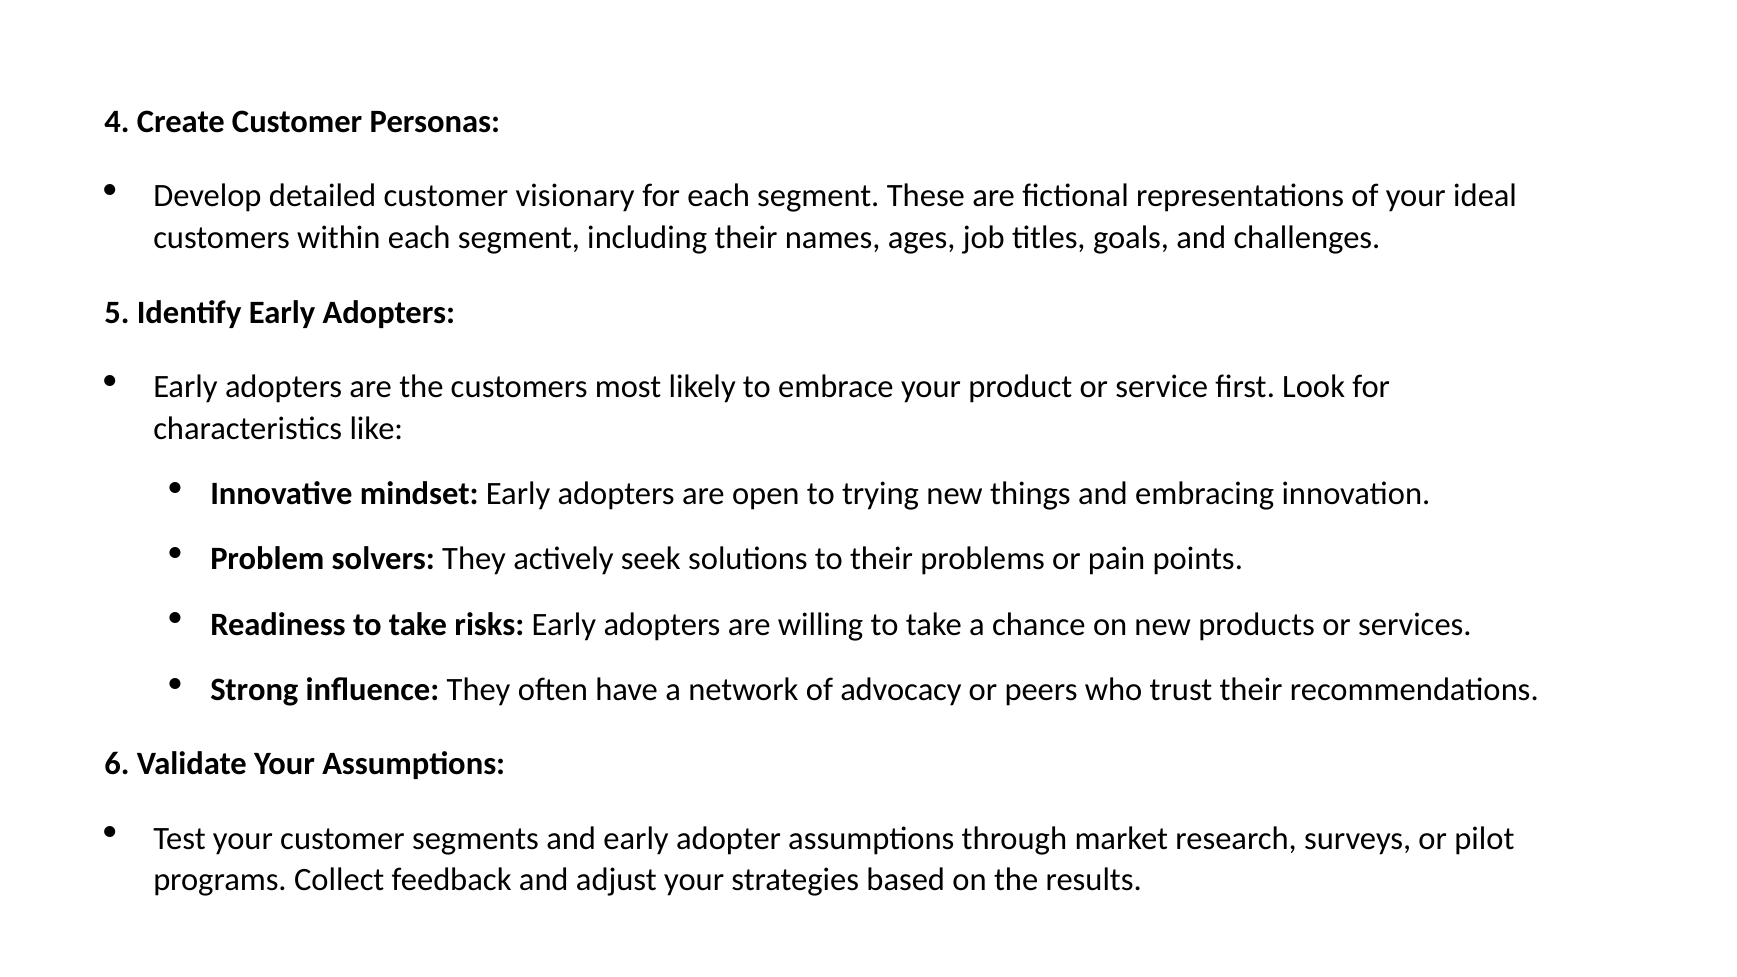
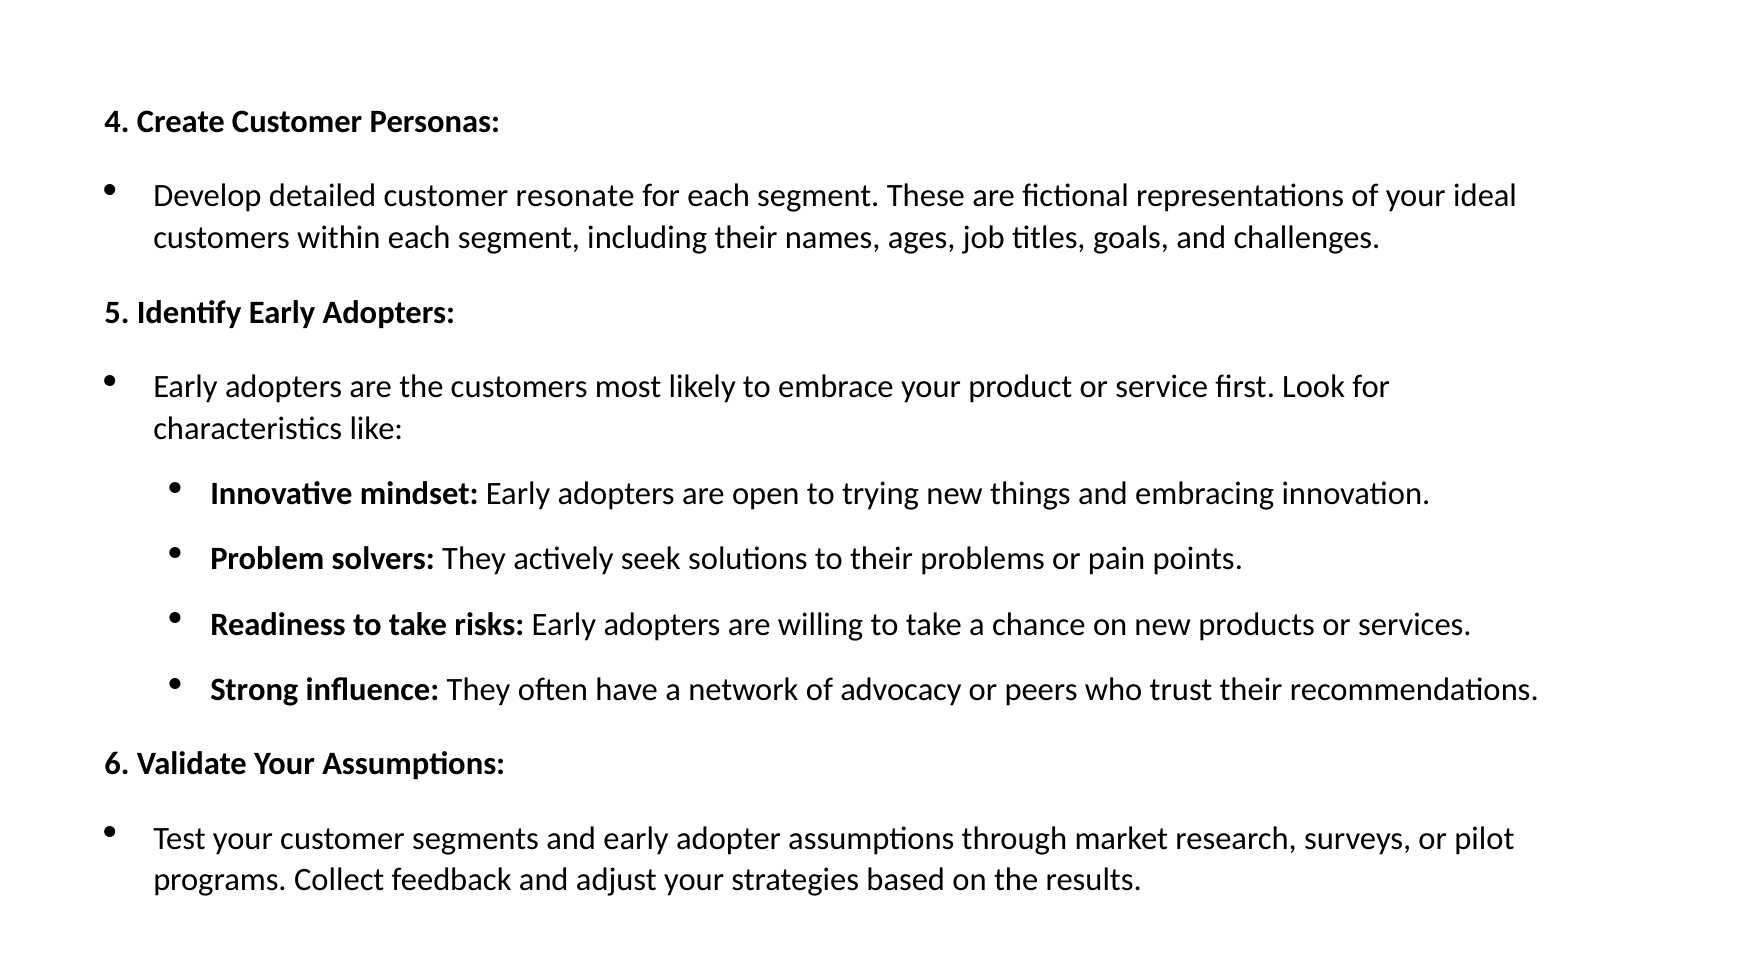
visionary: visionary -> resonate
